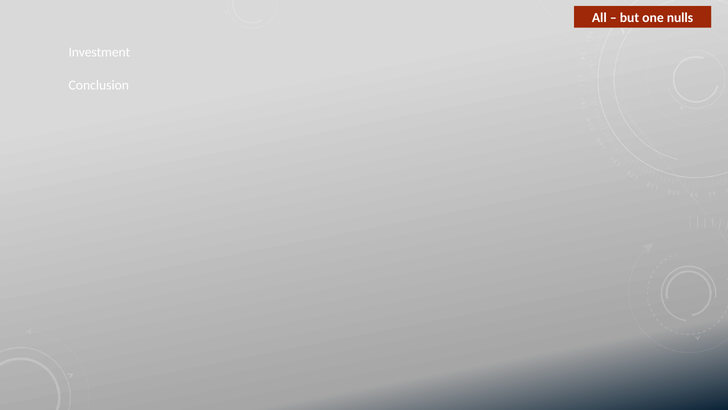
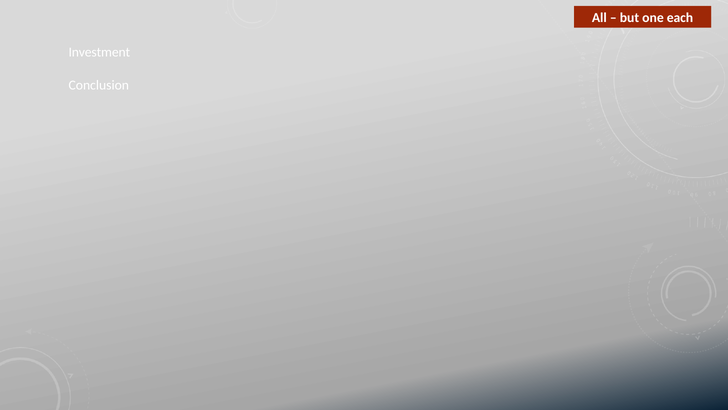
nulls: nulls -> each
